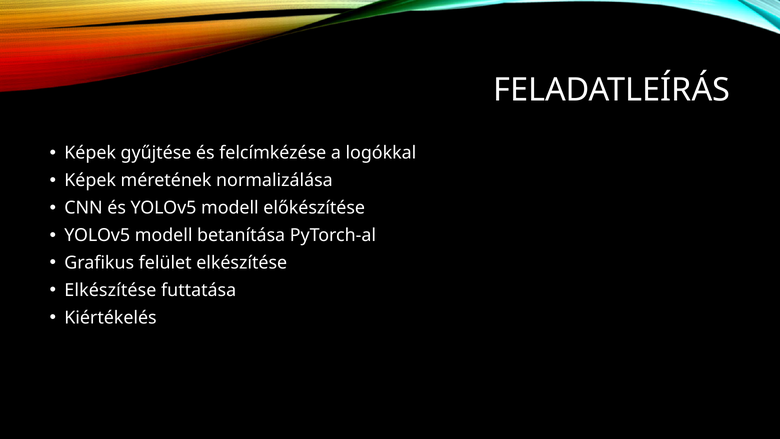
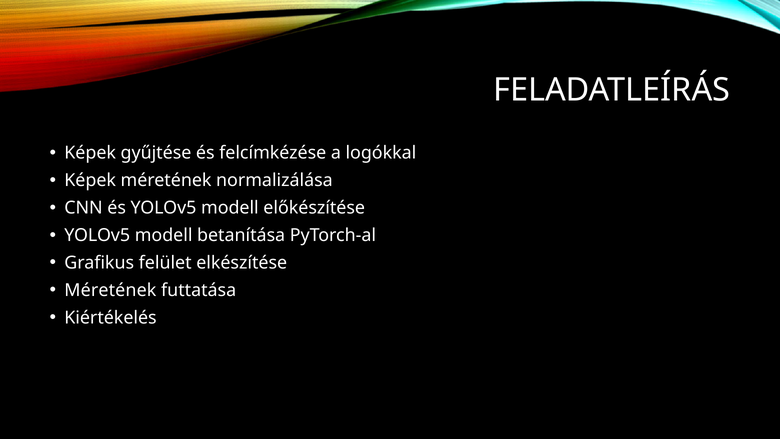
Elkészítése at (110, 290): Elkészítése -> Méretének
